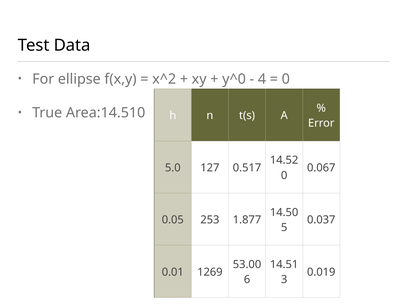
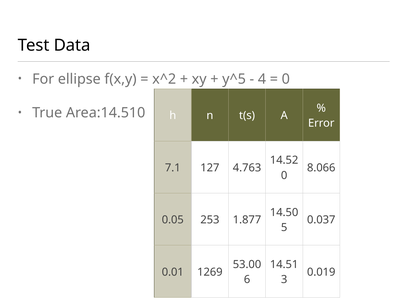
y^0: y^0 -> y^5
5.0: 5.0 -> 7.1
0.517: 0.517 -> 4.763
0.067: 0.067 -> 8.066
